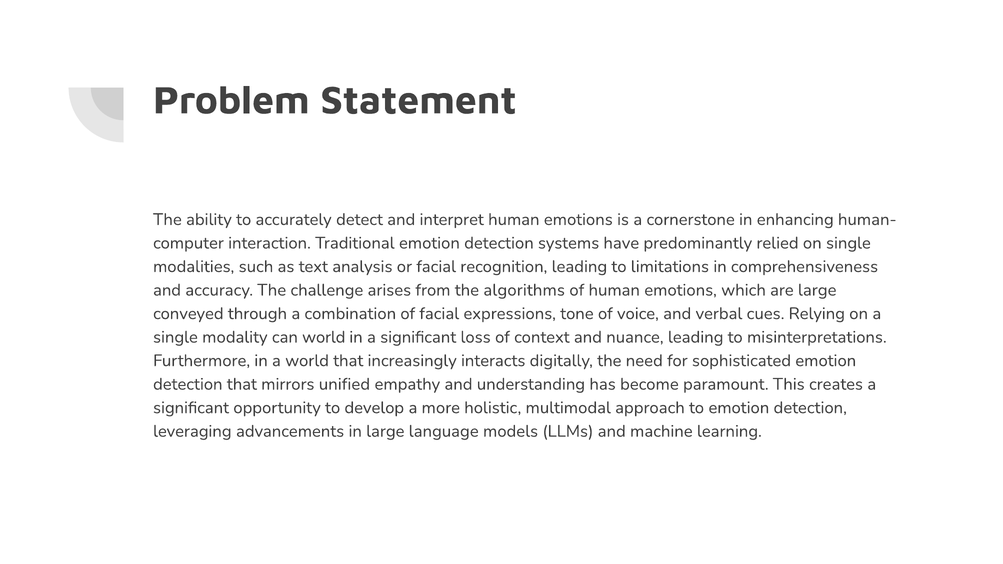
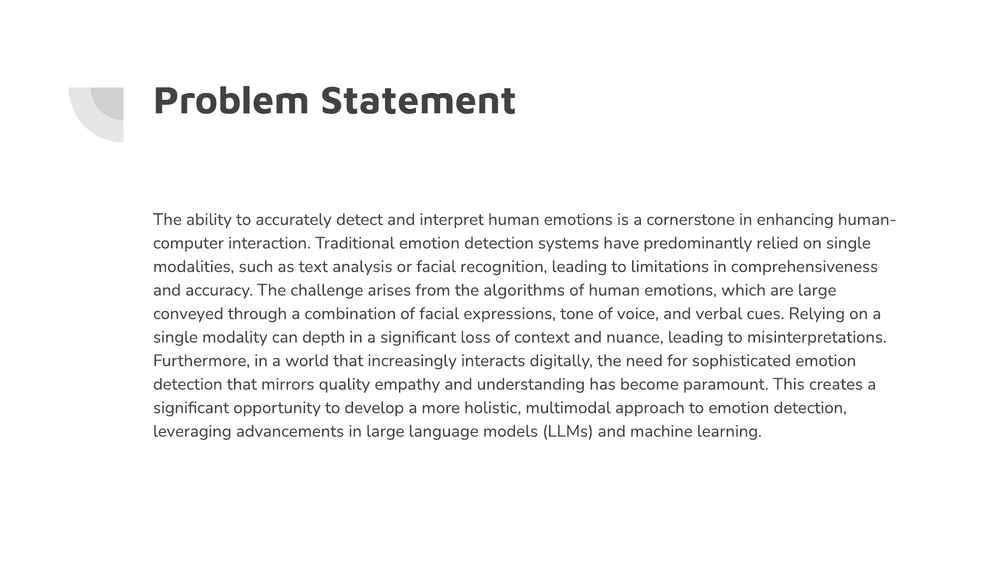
can world: world -> depth
unified: unified -> quality
